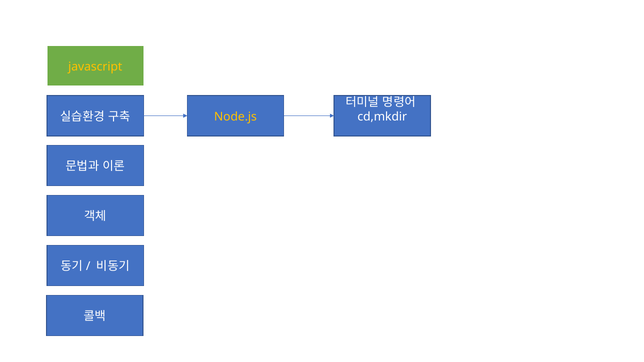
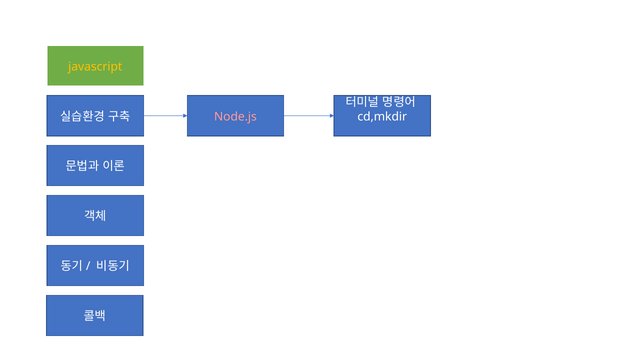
Node.js colour: yellow -> pink
